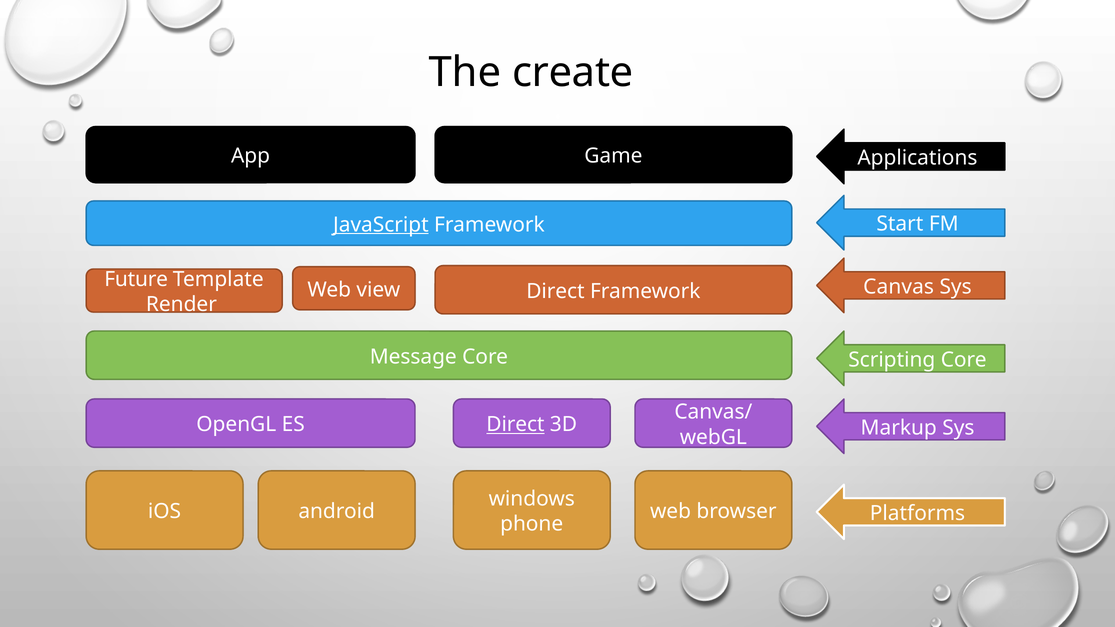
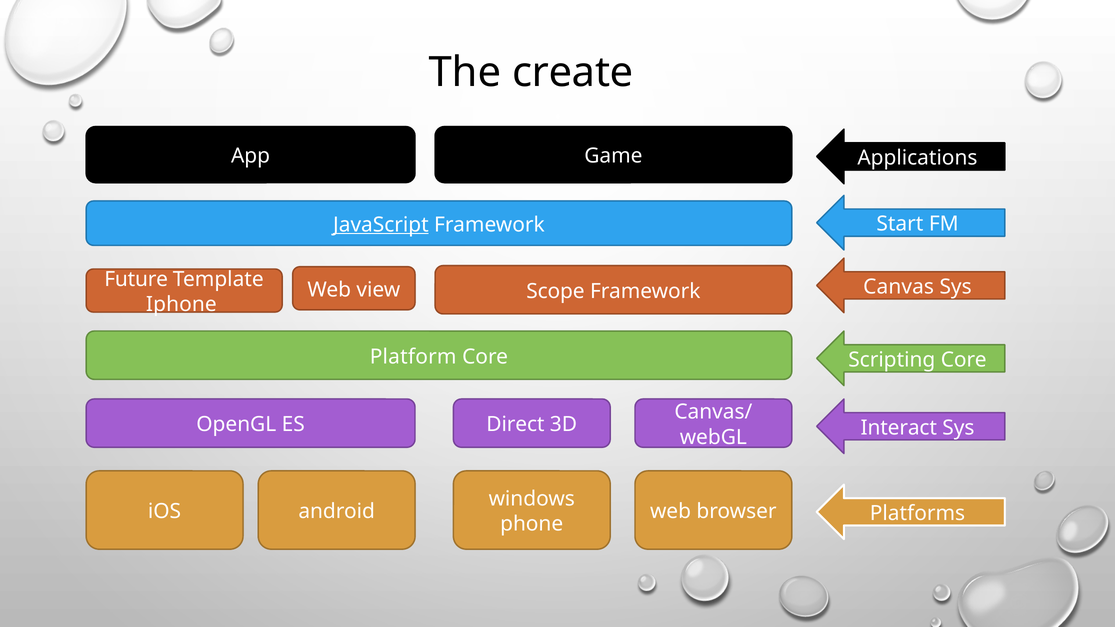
Direct at (555, 291): Direct -> Scope
Render: Render -> Iphone
Message: Message -> Platform
Direct at (515, 425) underline: present -> none
Markup: Markup -> Interact
